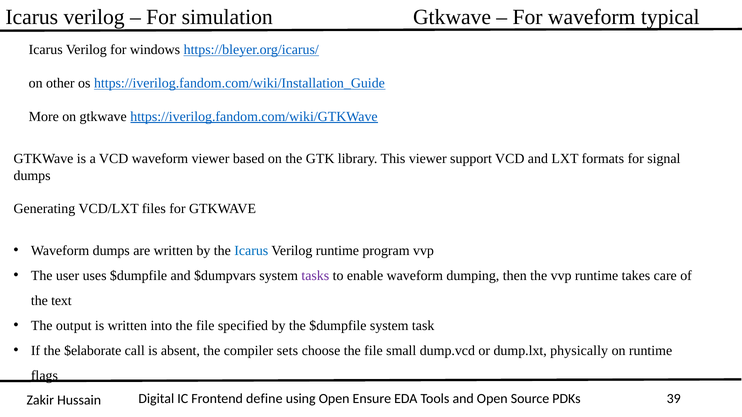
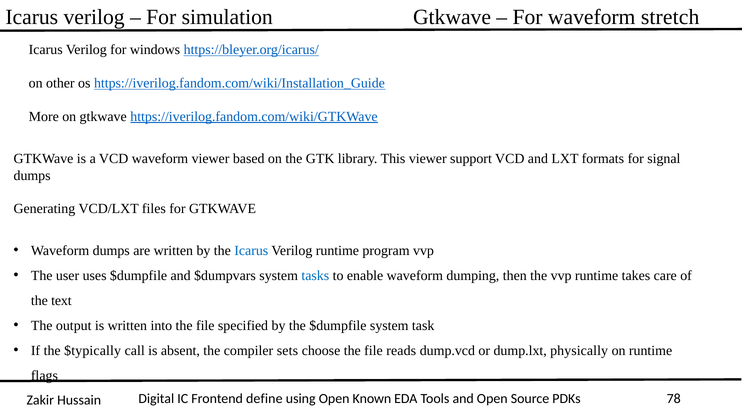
typical: typical -> stretch
tasks colour: purple -> blue
$elaborate: $elaborate -> $typically
small: small -> reads
Ensure: Ensure -> Known
39: 39 -> 78
